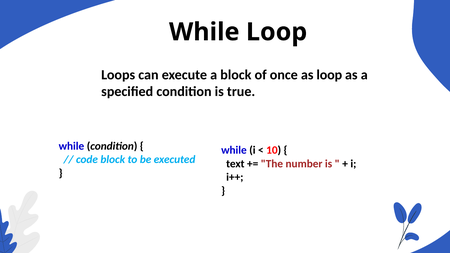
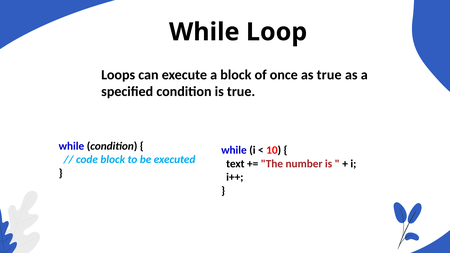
as loop: loop -> true
